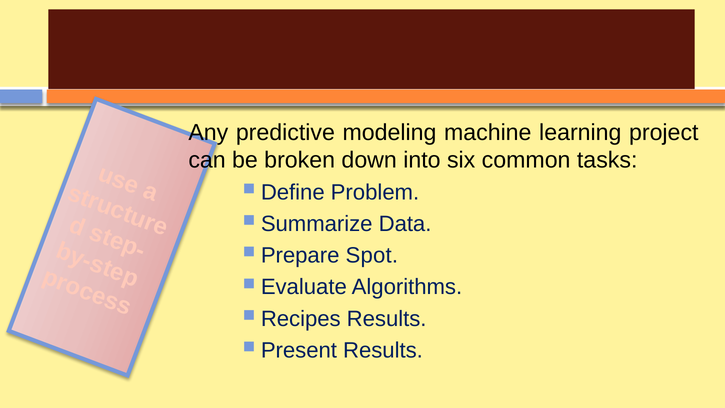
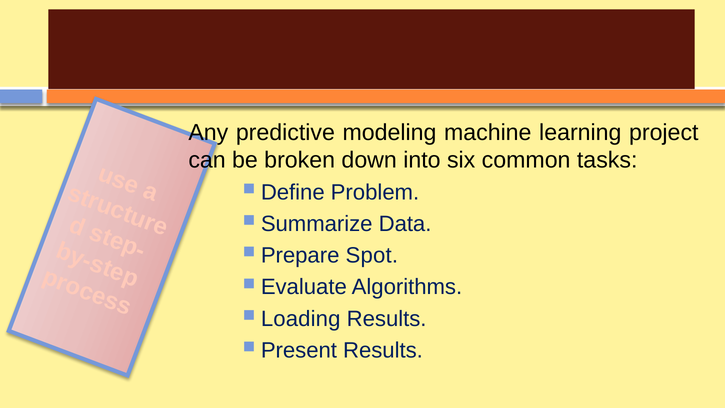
Recipes: Recipes -> Loading
